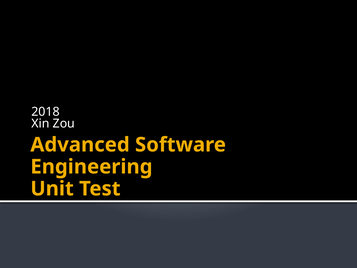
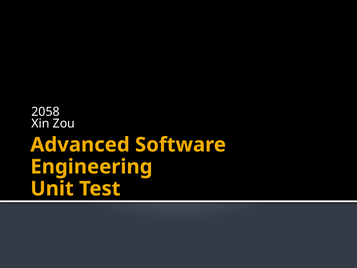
2018: 2018 -> 2058
